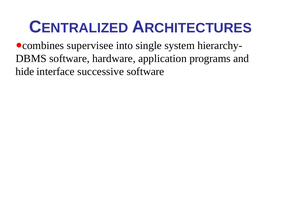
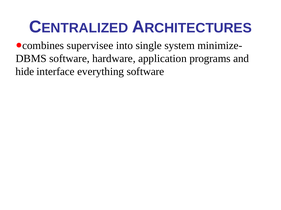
hierarchy-: hierarchy- -> minimize-
successive: successive -> everything
